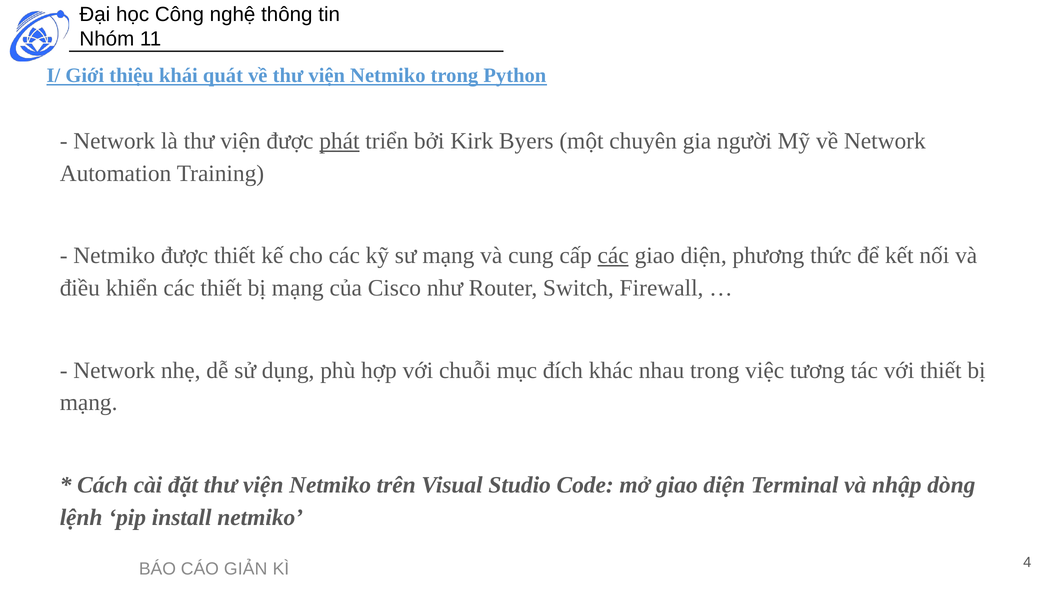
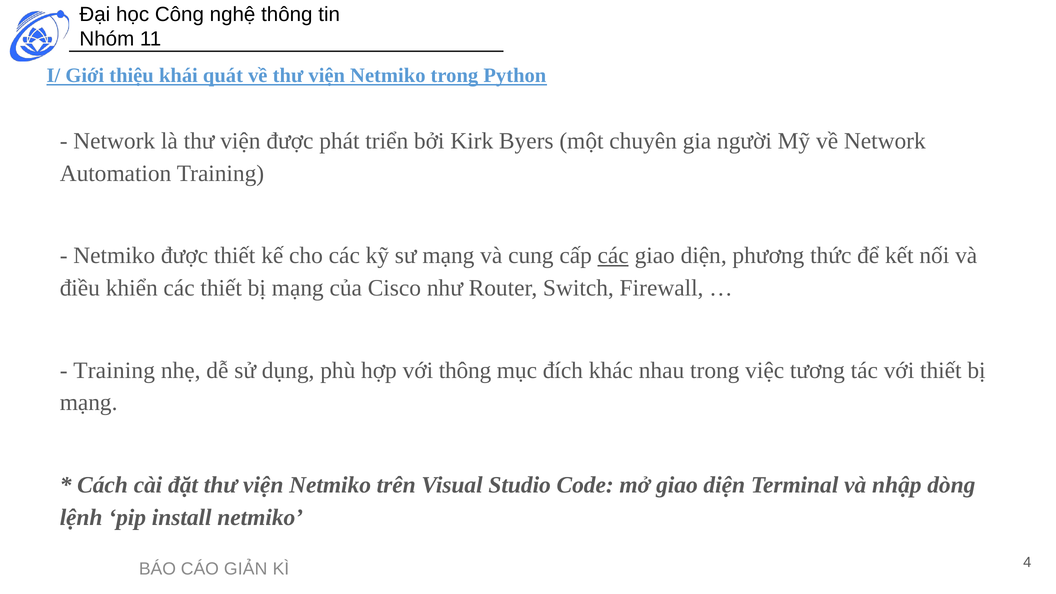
phát underline: present -> none
Network at (114, 370): Network -> Training
với chuỗi: chuỗi -> thông
